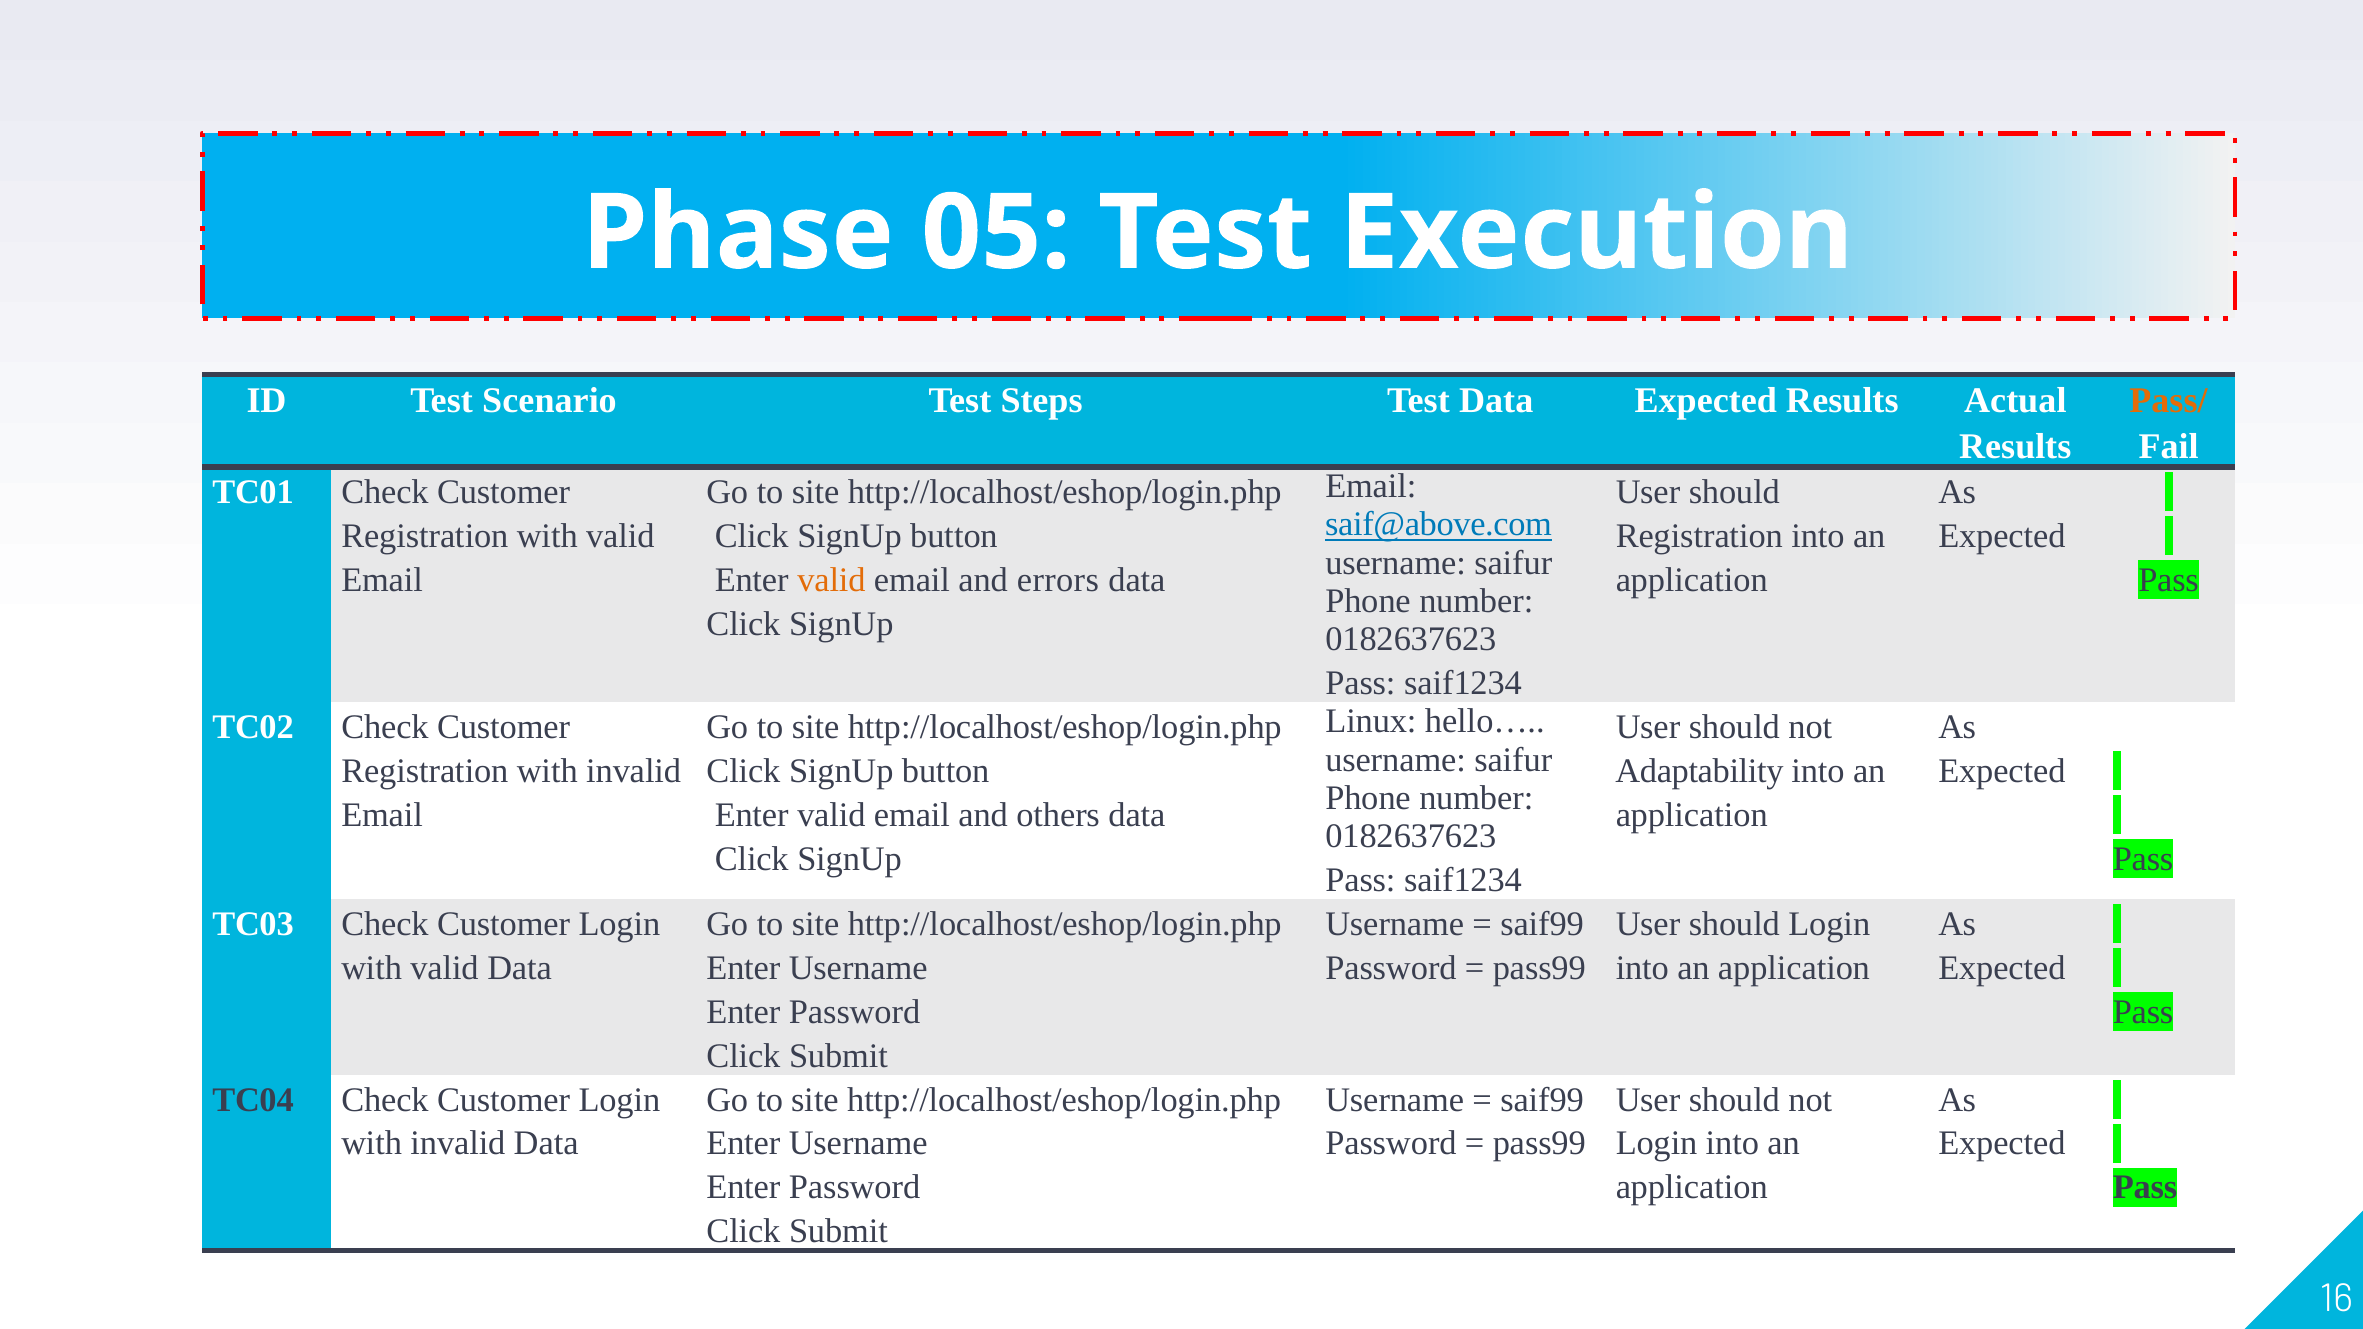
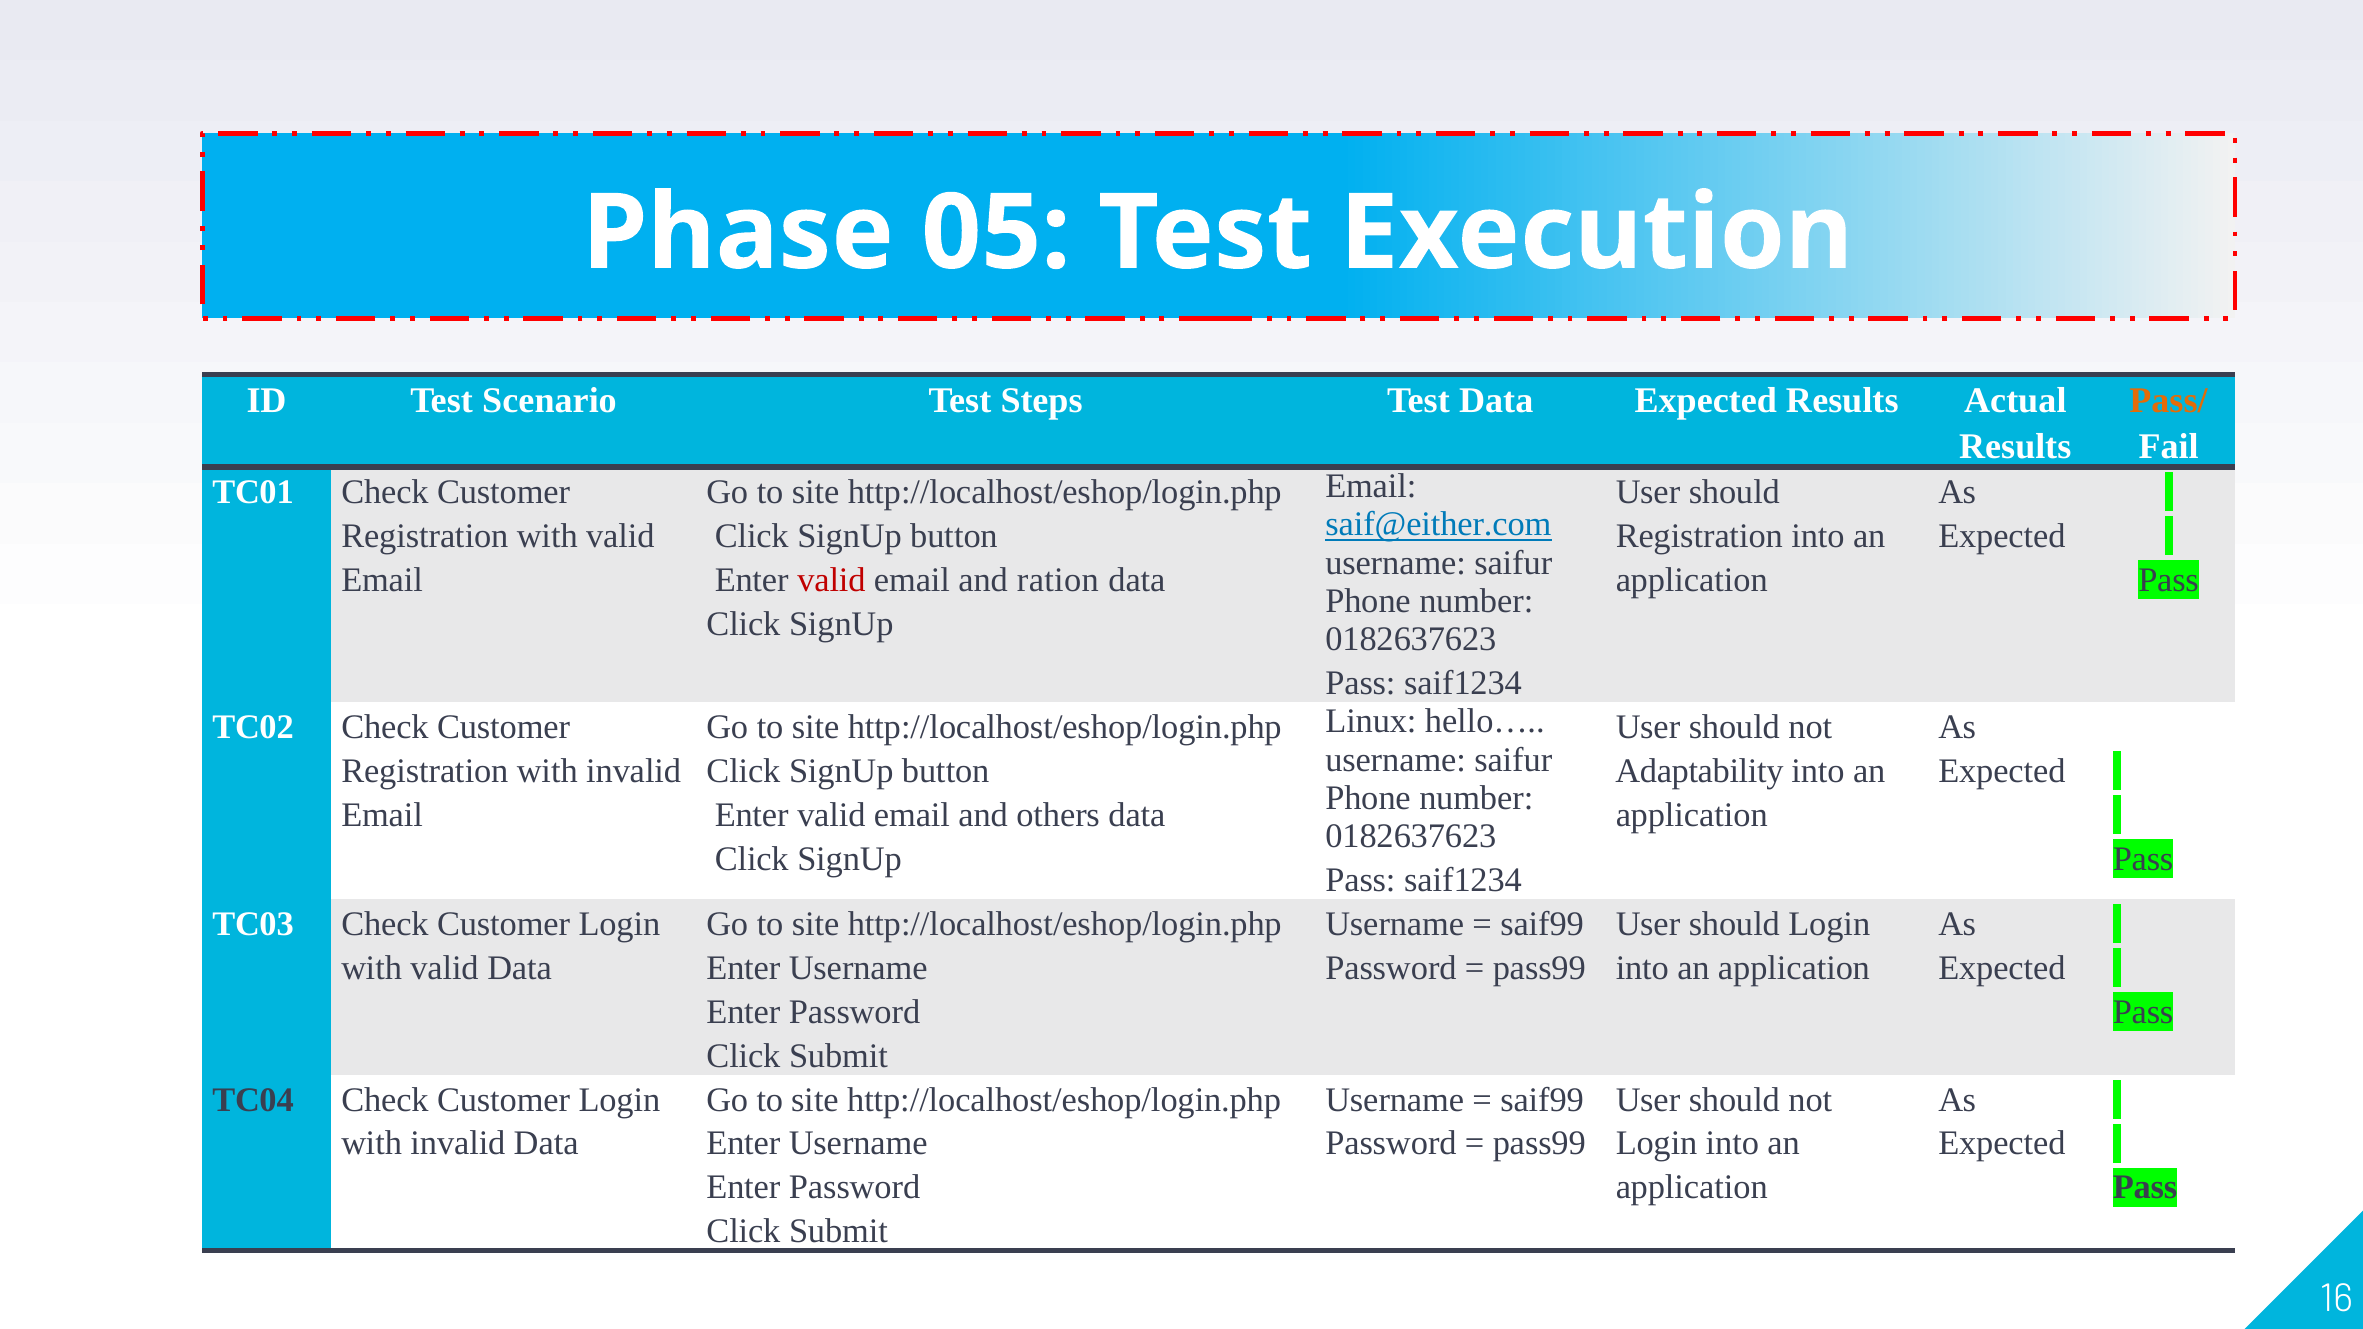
saif@above.com: saif@above.com -> saif@either.com
valid at (831, 580) colour: orange -> red
errors: errors -> ration
